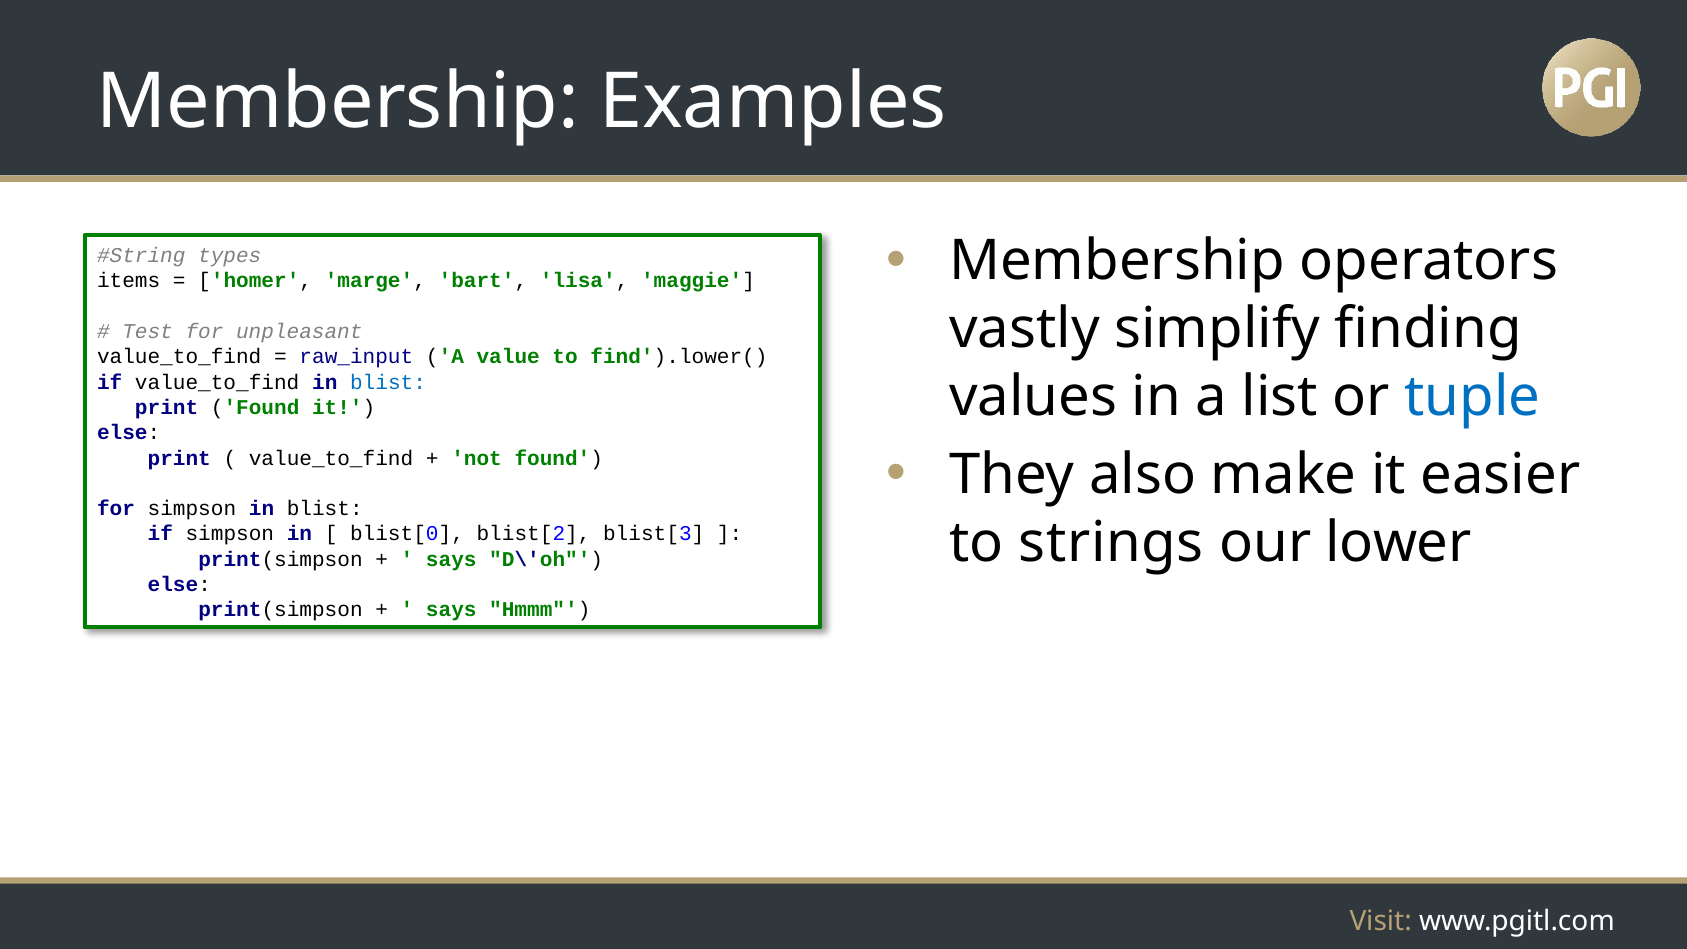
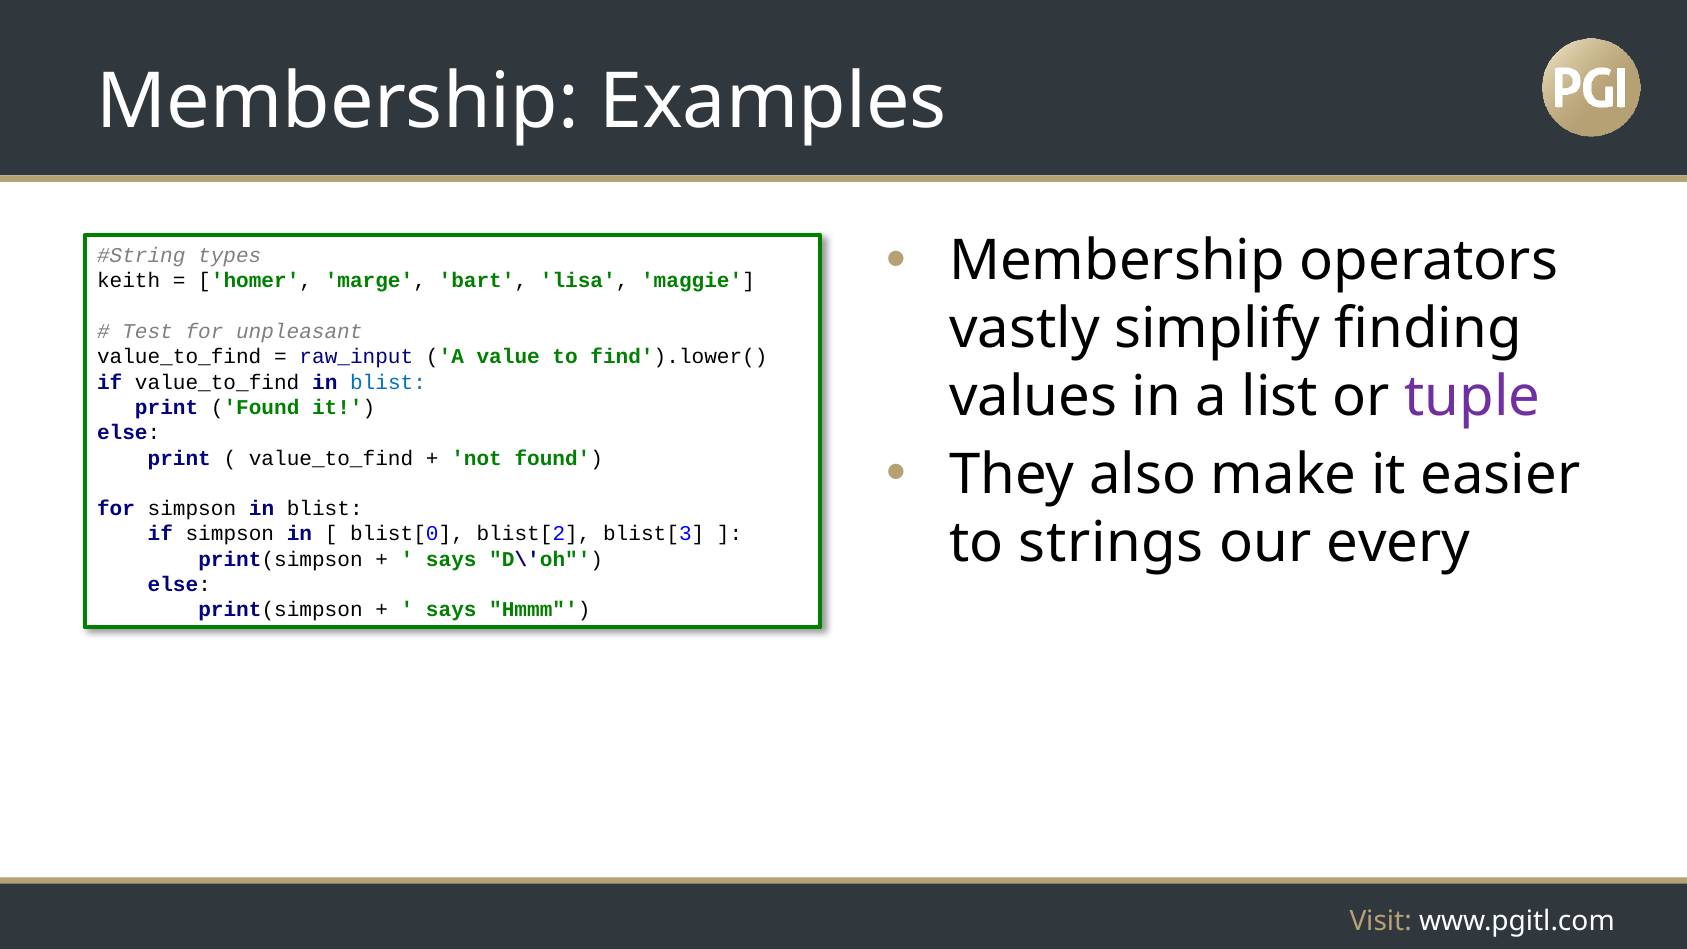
items: items -> keith
tuple colour: blue -> purple
lower: lower -> every
